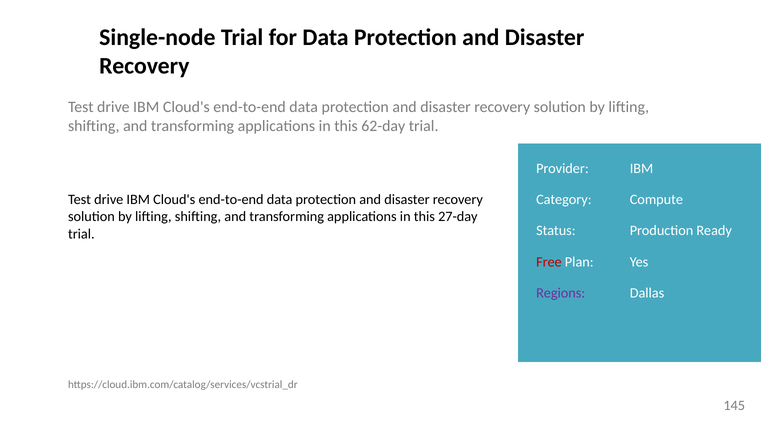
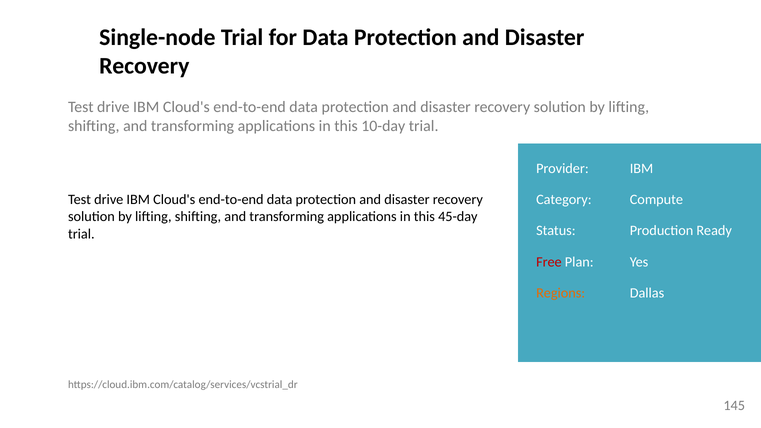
62-day: 62-day -> 10-day
27-day: 27-day -> 45-day
Regions colour: purple -> orange
